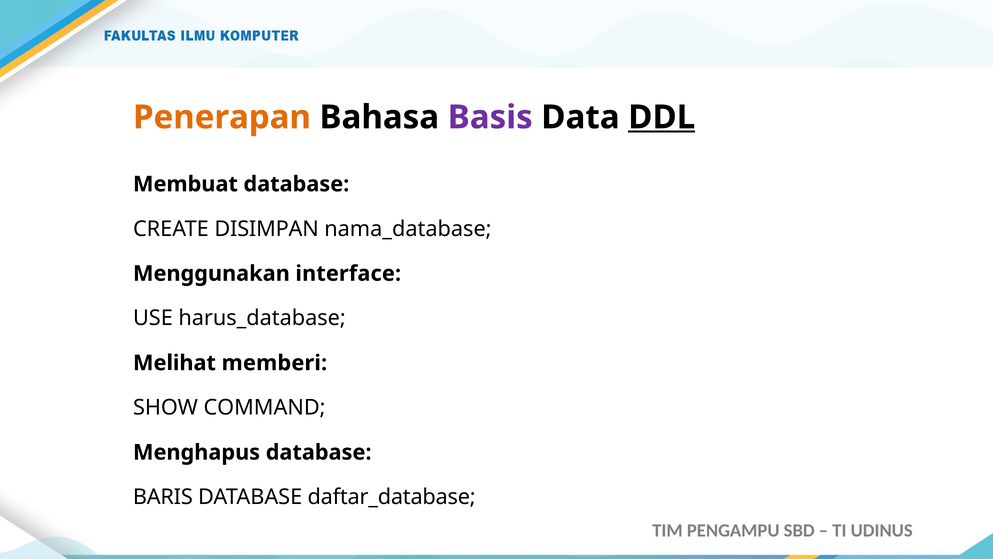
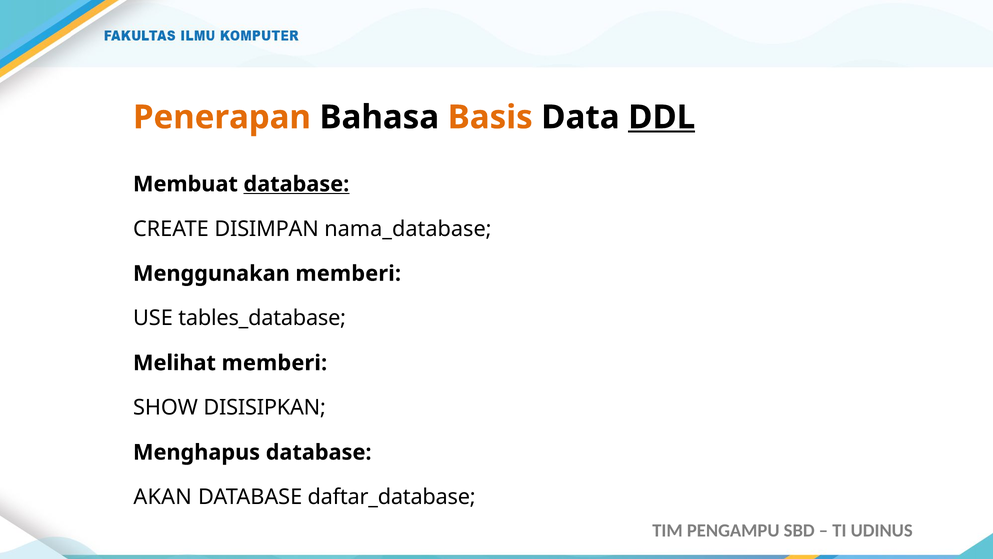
Basis colour: purple -> orange
database at (296, 184) underline: none -> present
Menggunakan interface: interface -> memberi
harus_database: harus_database -> tables_database
COMMAND: COMMAND -> DISISIPKAN
BARIS: BARIS -> AKAN
